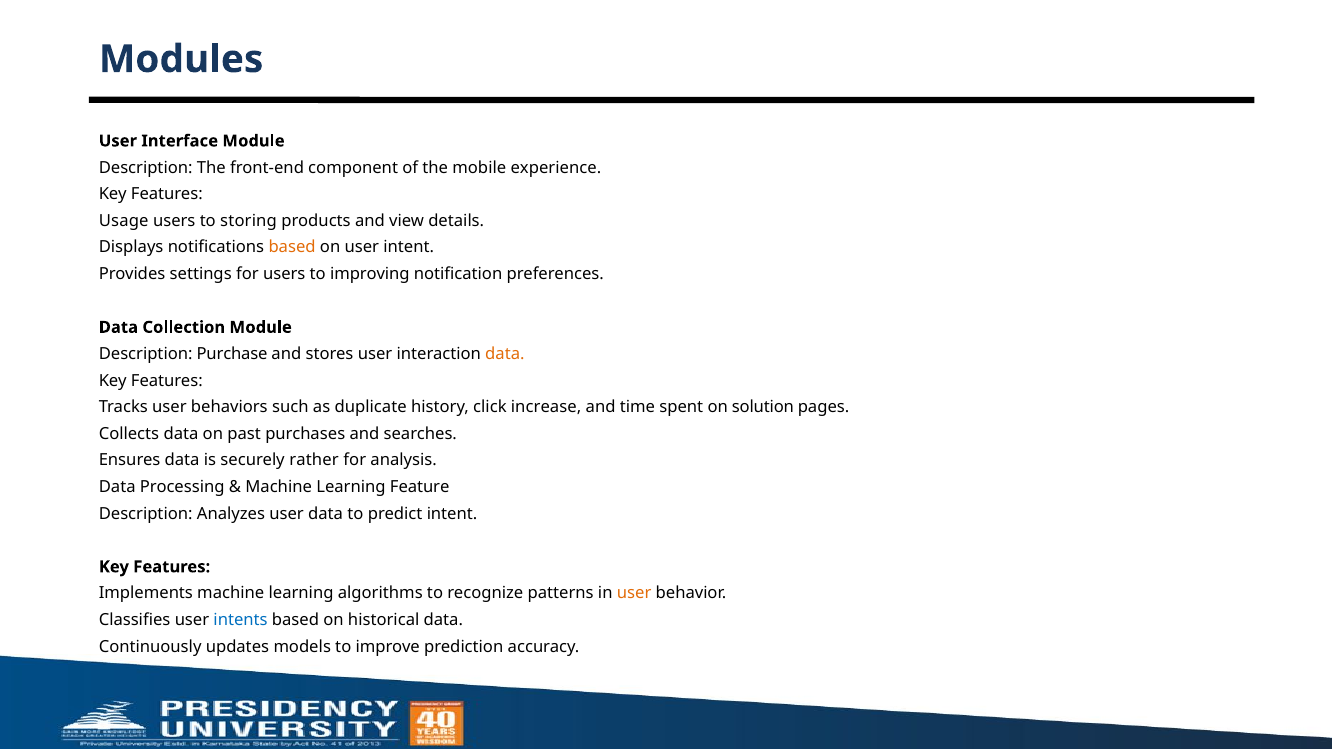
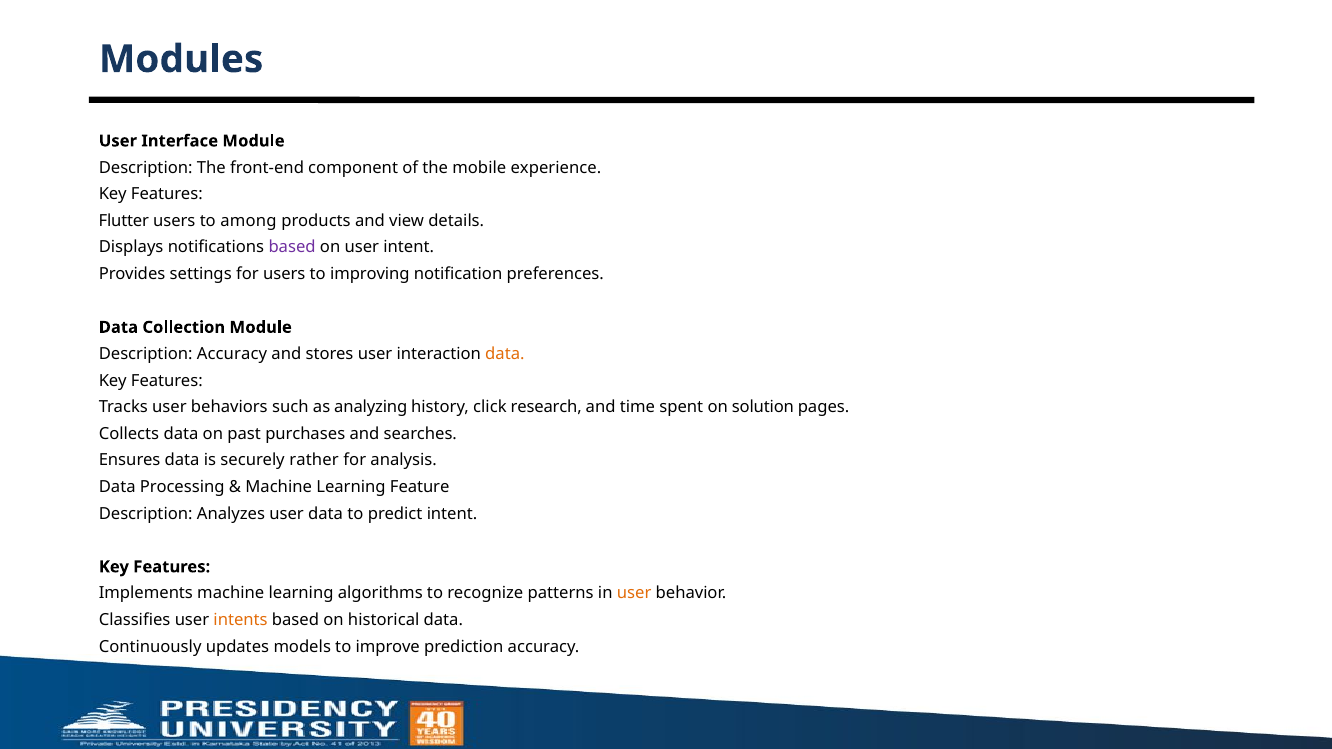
Usage: Usage -> Flutter
storing: storing -> among
based at (292, 248) colour: orange -> purple
Description Purchase: Purchase -> Accuracy
duplicate: duplicate -> analyzing
increase: increase -> research
intents colour: blue -> orange
